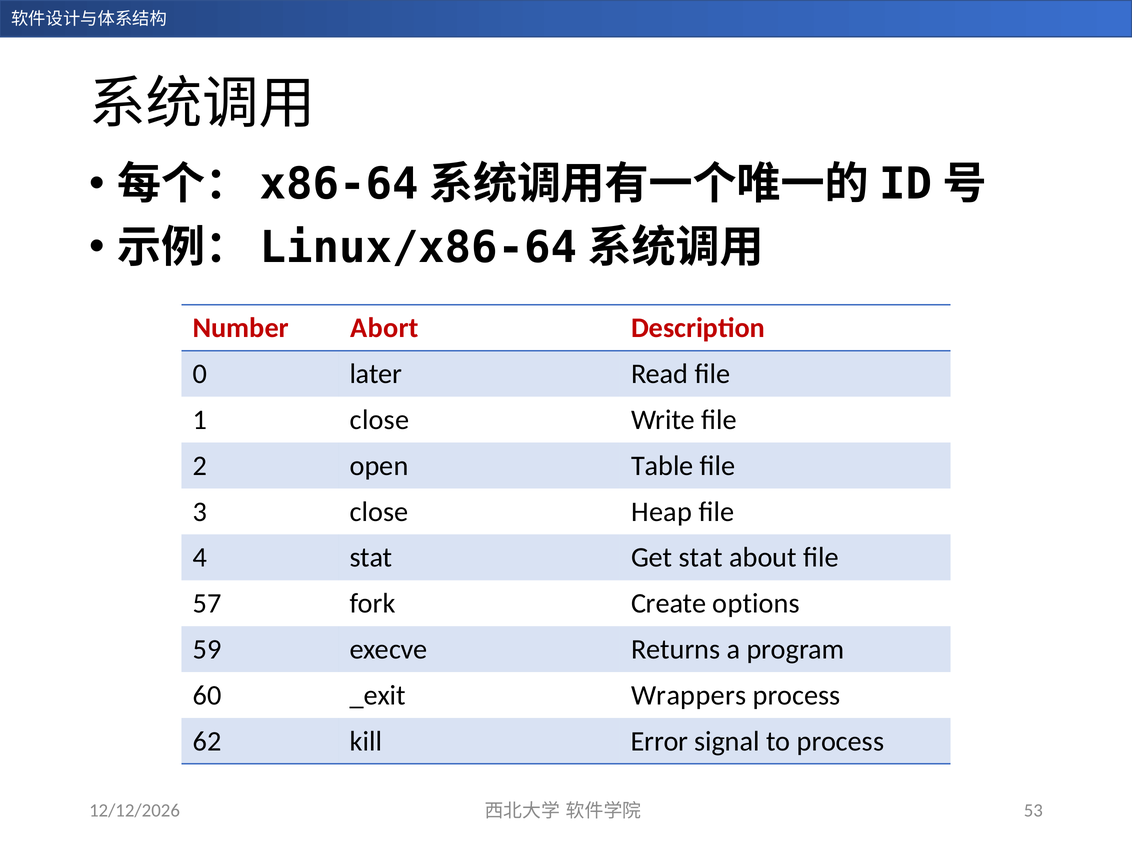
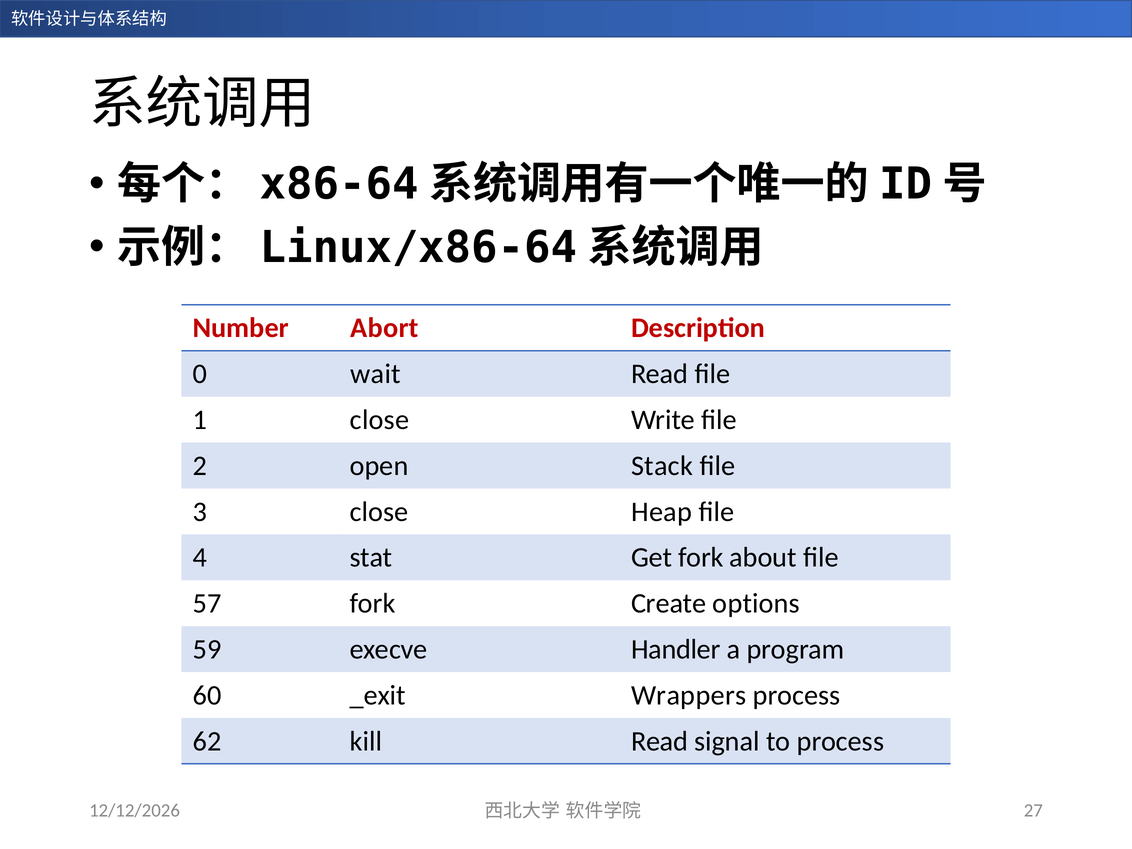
later: later -> wait
Table: Table -> Stack
Get stat: stat -> fork
Returns: Returns -> Handler
kill Error: Error -> Read
53: 53 -> 27
